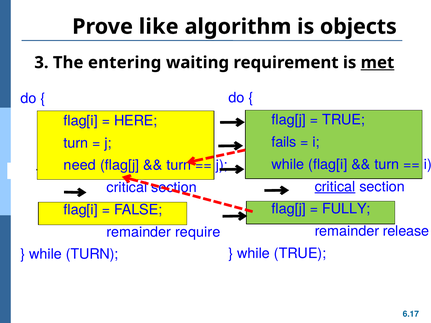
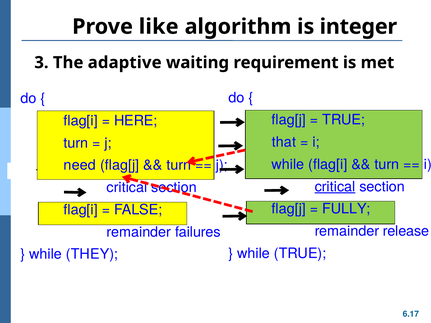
objects: objects -> integer
entering: entering -> adaptive
met underline: present -> none
fails: fails -> that
require: require -> failures
while TURN: TURN -> THEY
